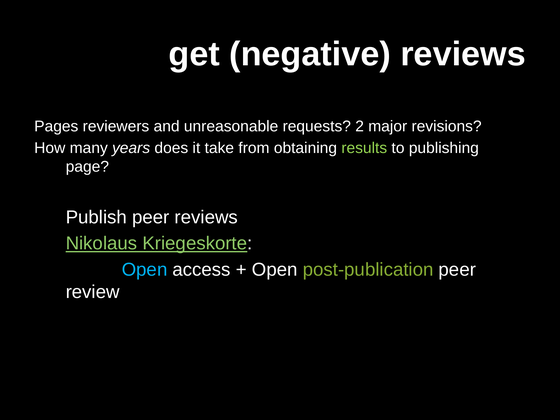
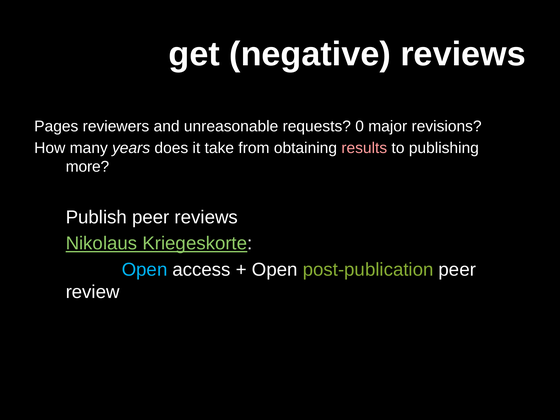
2: 2 -> 0
results colour: light green -> pink
page: page -> more
